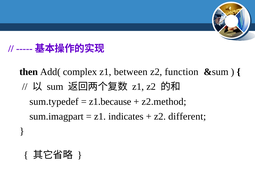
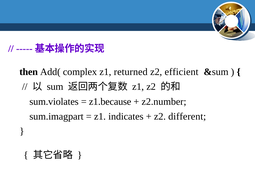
between: between -> returned
function: function -> efficient
sum.typedef: sum.typedef -> sum.violates
z2.method: z2.method -> z2.number
